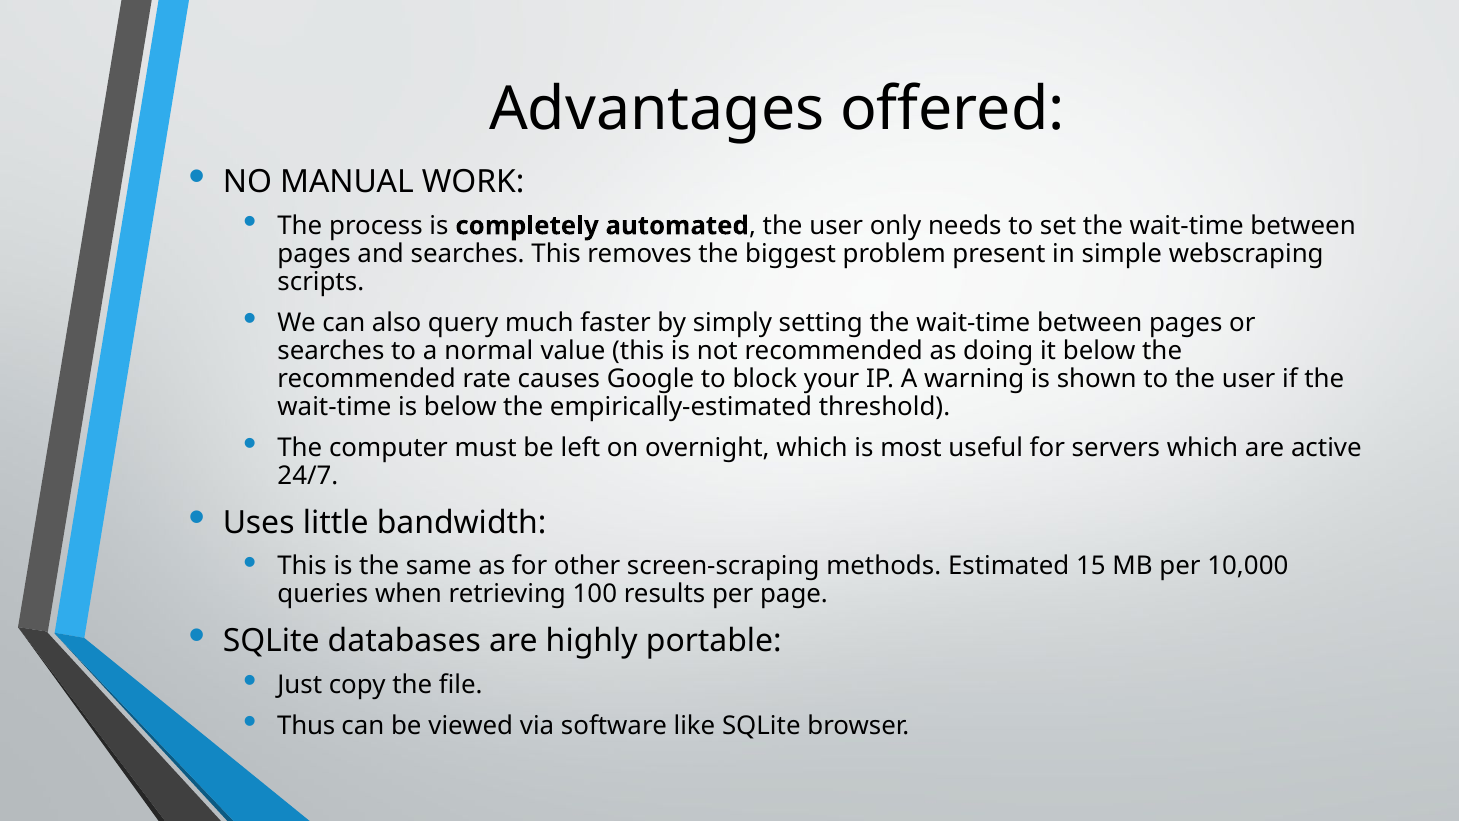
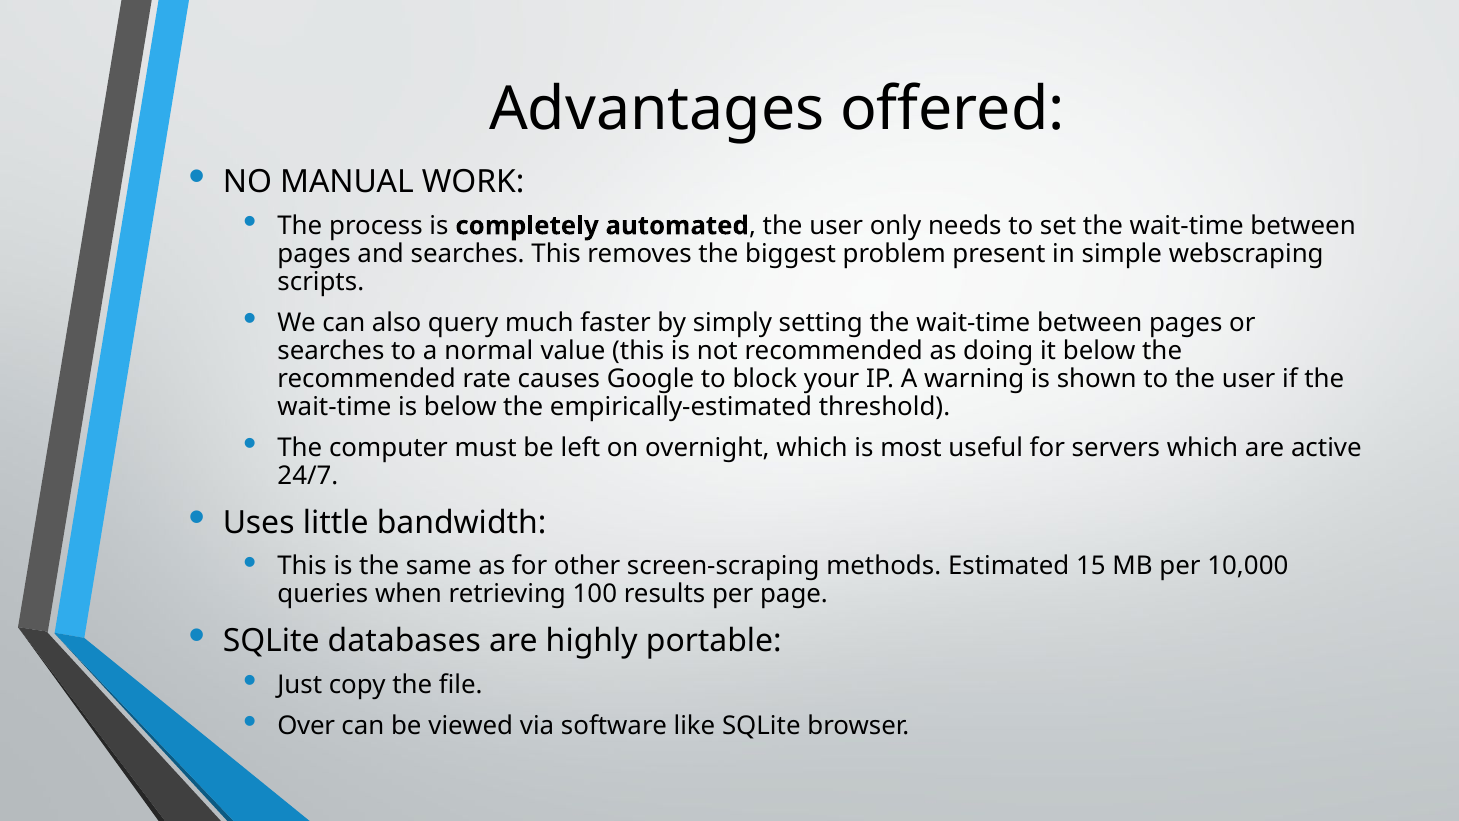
Thus: Thus -> Over
